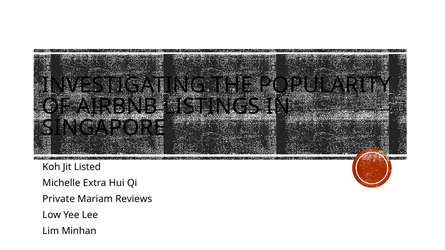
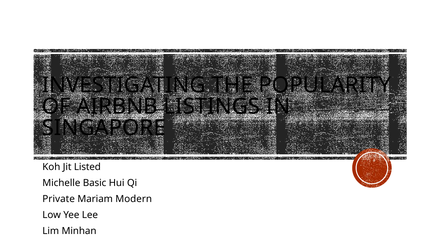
Extra: Extra -> Basic
Reviews: Reviews -> Modern
